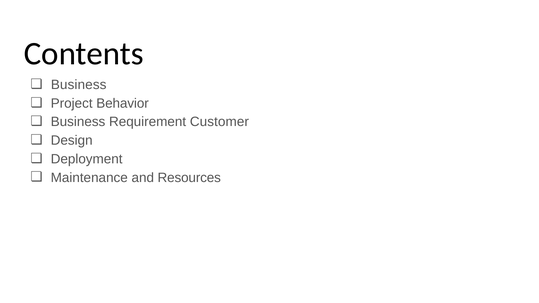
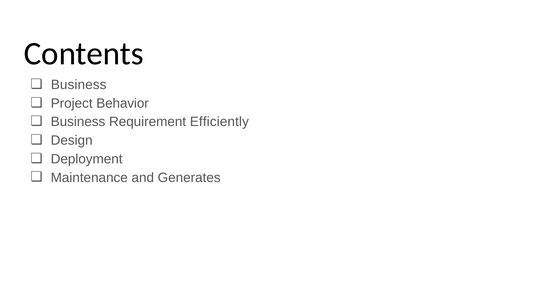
Customer: Customer -> Efficiently
Resources: Resources -> Generates
